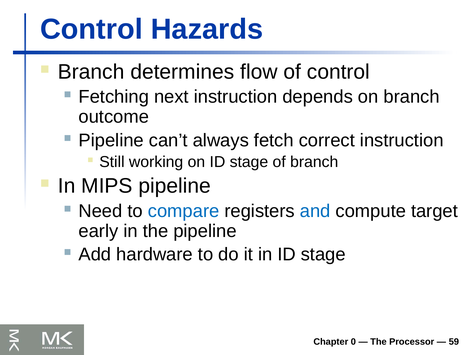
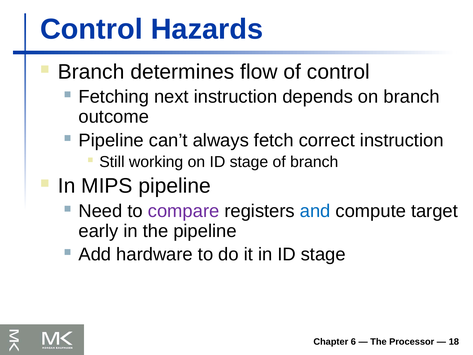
compare colour: blue -> purple
0: 0 -> 6
59: 59 -> 18
